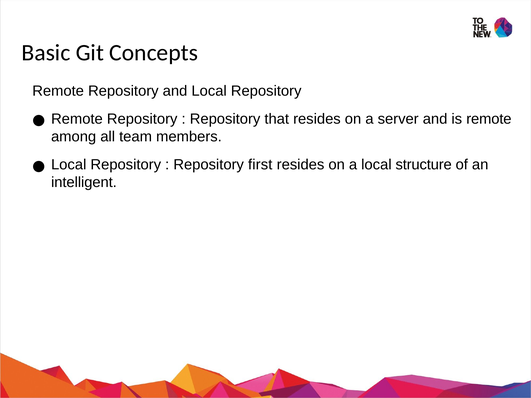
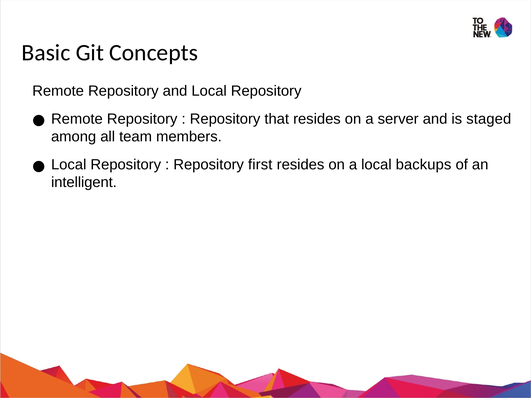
is remote: remote -> staged
structure: structure -> backups
